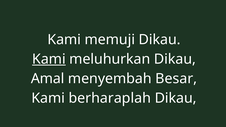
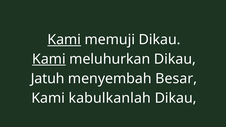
Kami at (64, 40) underline: none -> present
Amal: Amal -> Jatuh
berharaplah: berharaplah -> kabulkanlah
